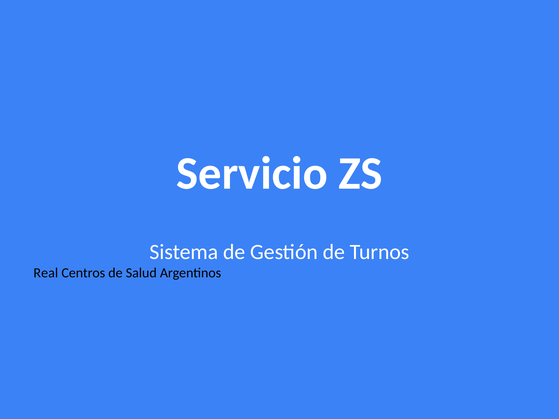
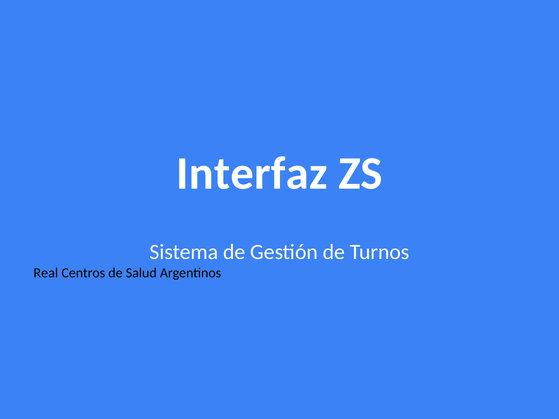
Servicio: Servicio -> Interfaz
